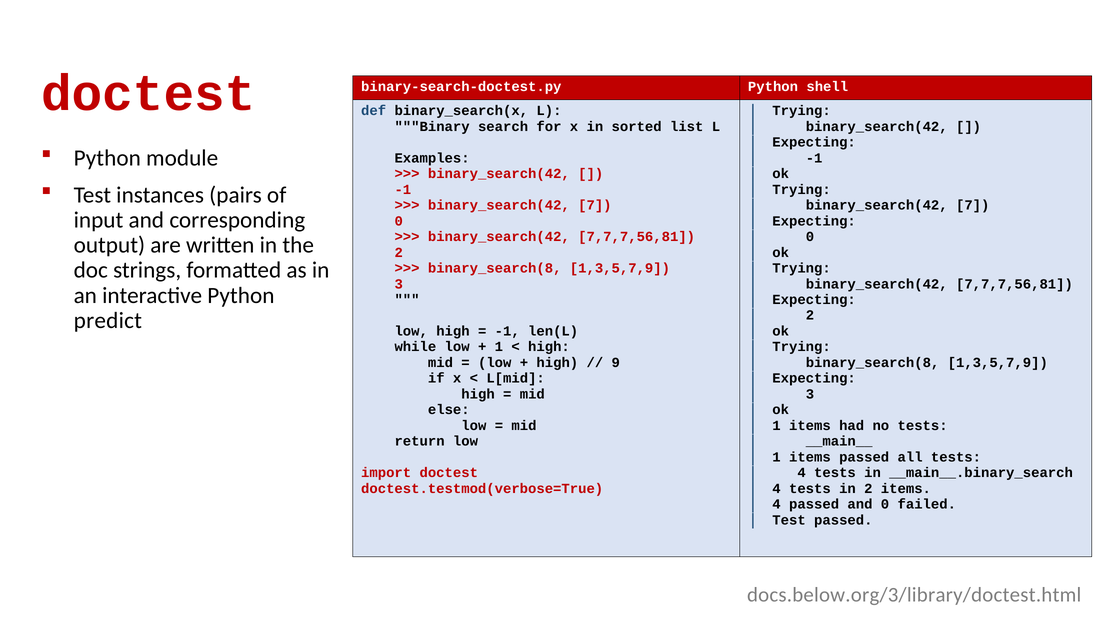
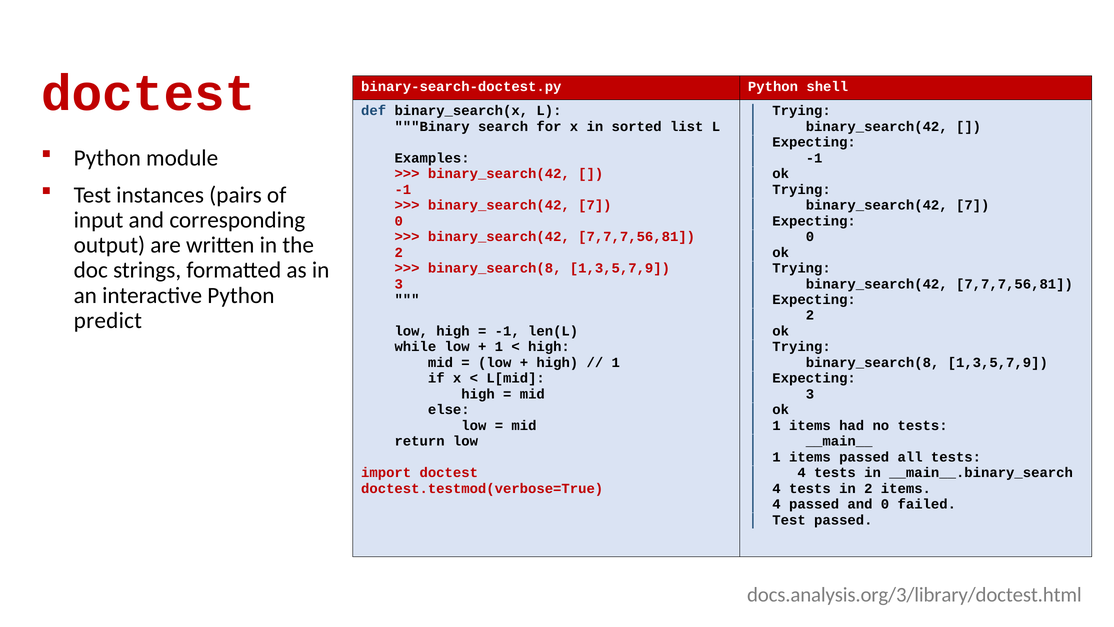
9 at (616, 362): 9 -> 1
docs.below.org/3/library/doctest.html: docs.below.org/3/library/doctest.html -> docs.analysis.org/3/library/doctest.html
